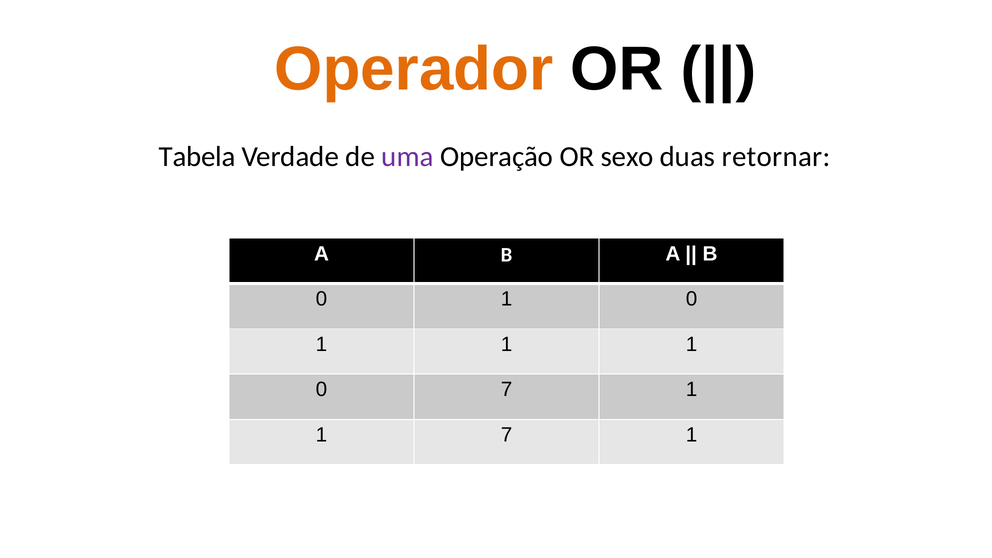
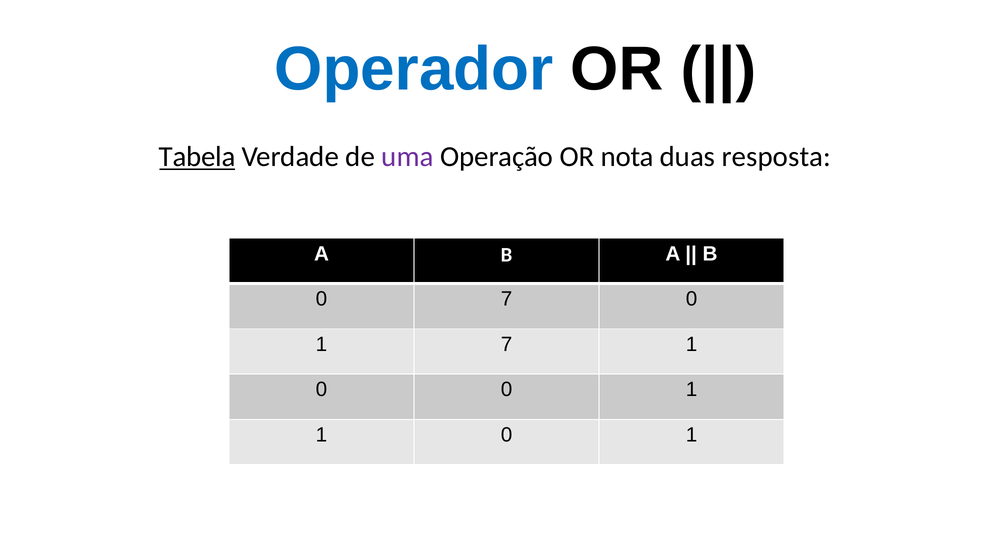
Operador colour: orange -> blue
Tabela underline: none -> present
sexo: sexo -> nota
retornar: retornar -> resposta
1 at (507, 299): 1 -> 7
1 at (507, 344): 1 -> 7
0 7: 7 -> 0
7 at (507, 435): 7 -> 0
